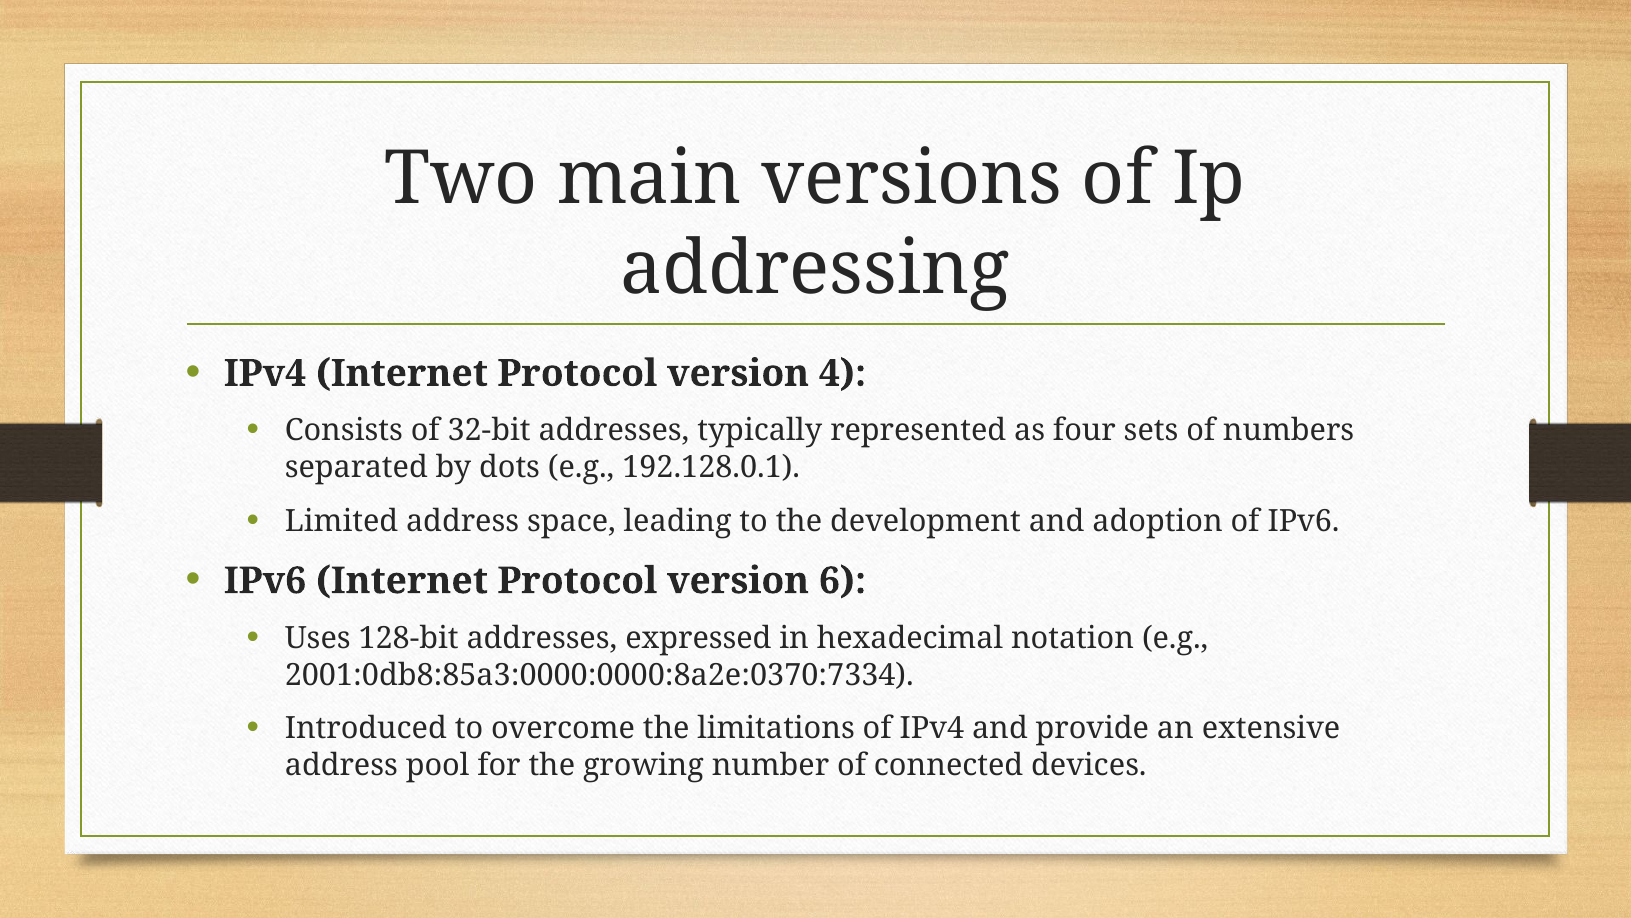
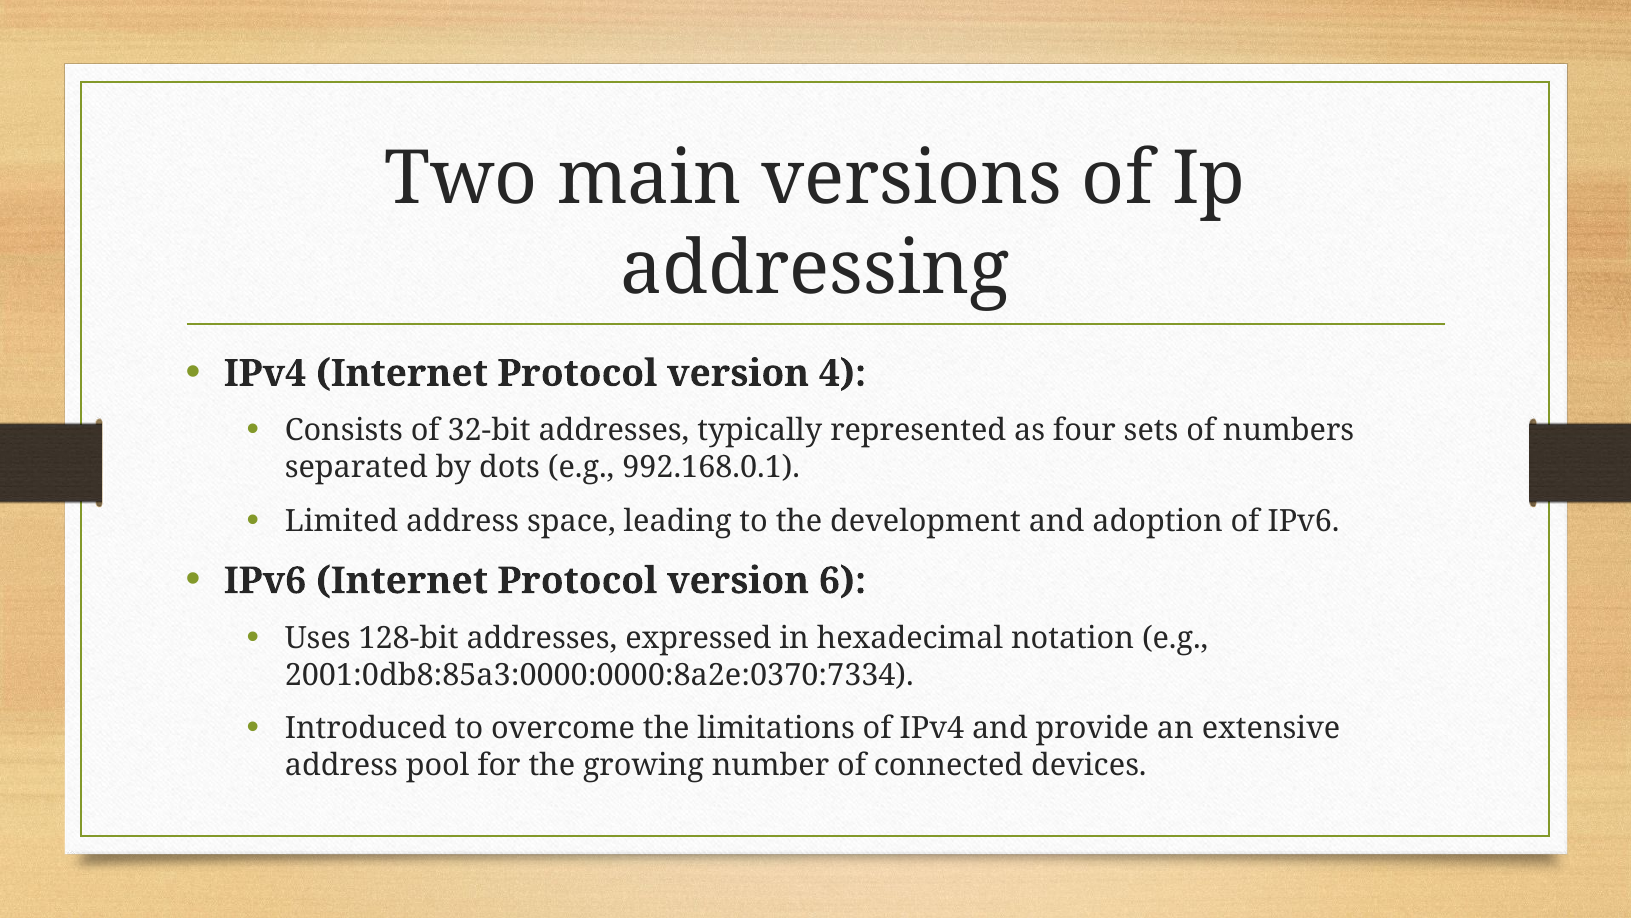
192.128.0.1: 192.128.0.1 -> 992.168.0.1
